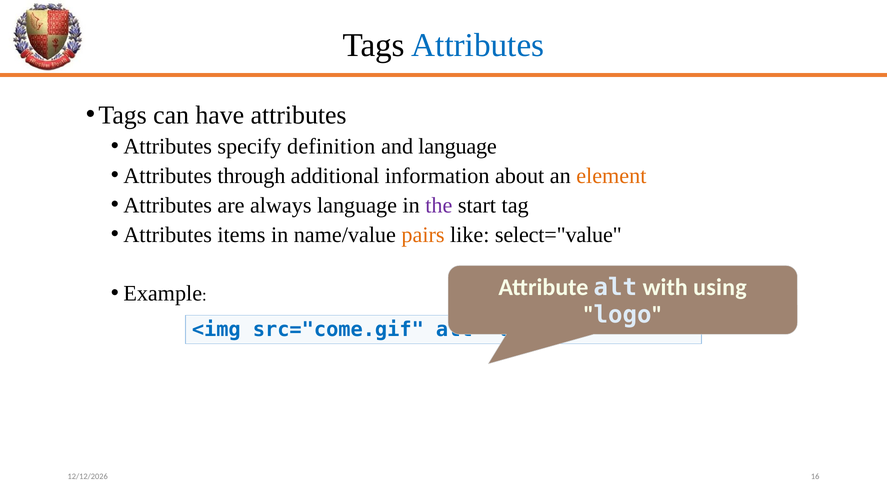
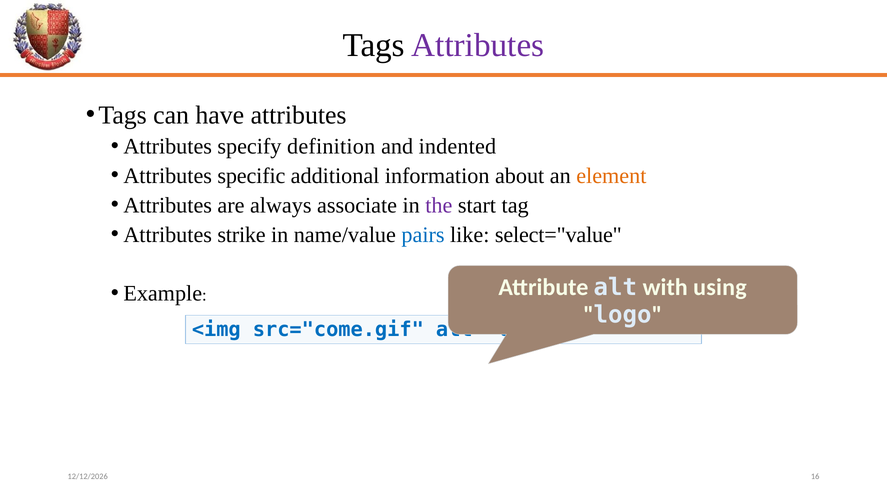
Attributes at (478, 45) colour: blue -> purple
and language: language -> indented
through: through -> specific
always language: language -> associate
items: items -> strike
pairs colour: orange -> blue
